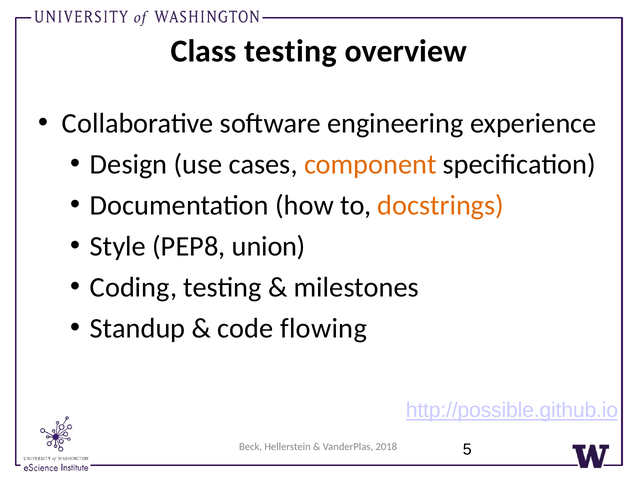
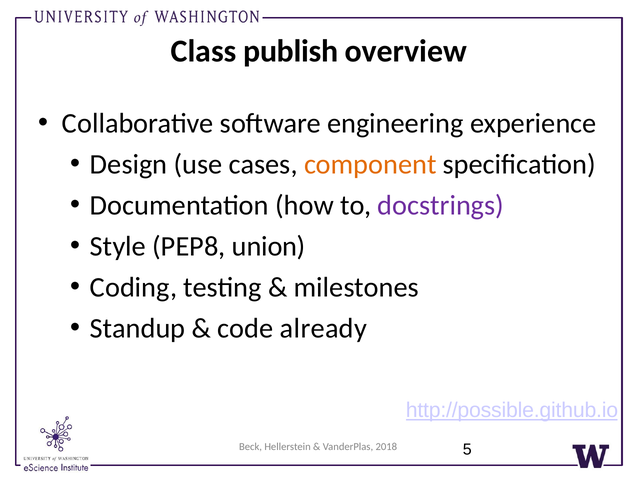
Class testing: testing -> publish
docstrings colour: orange -> purple
flowing: flowing -> already
